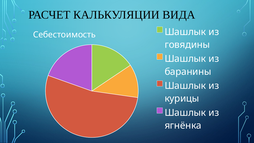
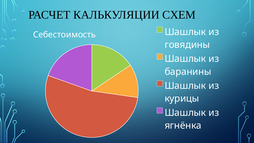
ВИДА: ВИДА -> СХЕМ
